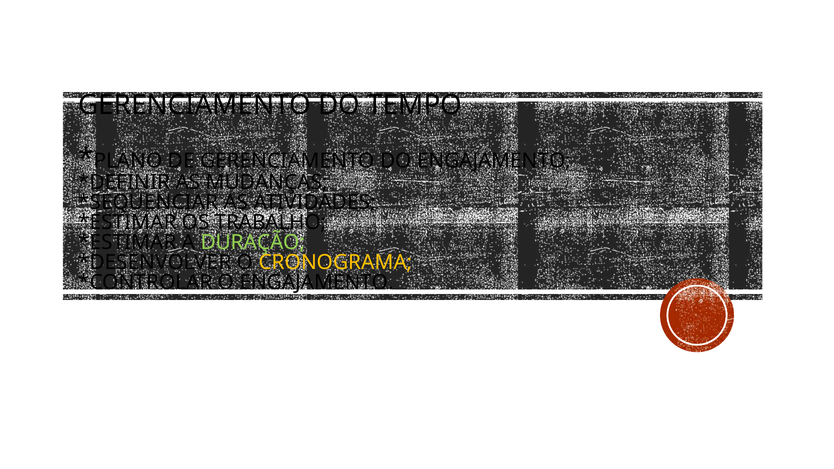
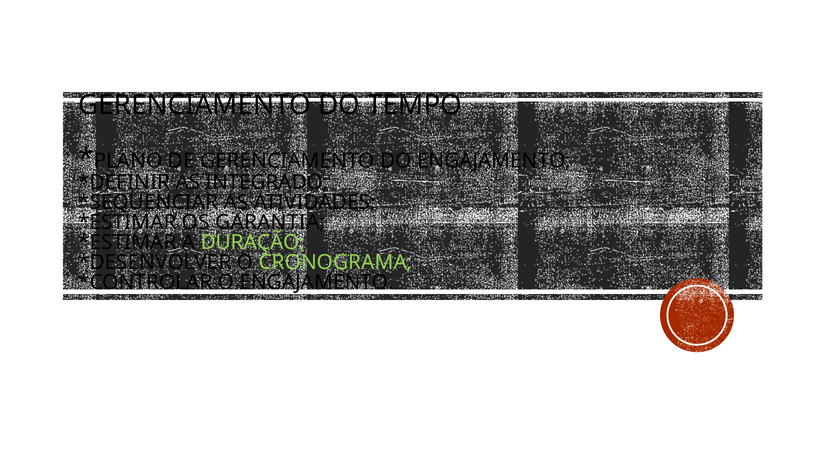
MUDANÇAS: MUDANÇAS -> INTEGRADO
TRABALHO: TRABALHO -> GARANTIA
CRONOGRAMA colour: yellow -> light green
